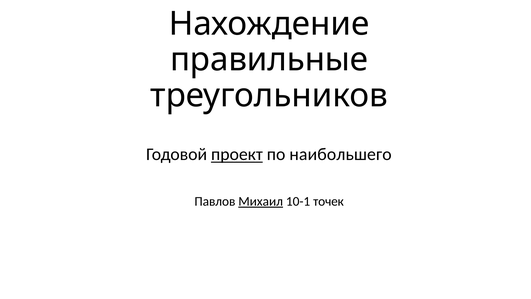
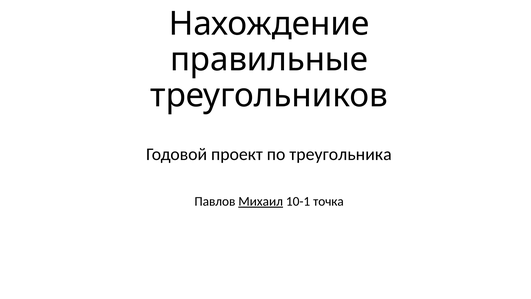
проект underline: present -> none
наибольшего: наибольшего -> треугольника
точек: точек -> точка
